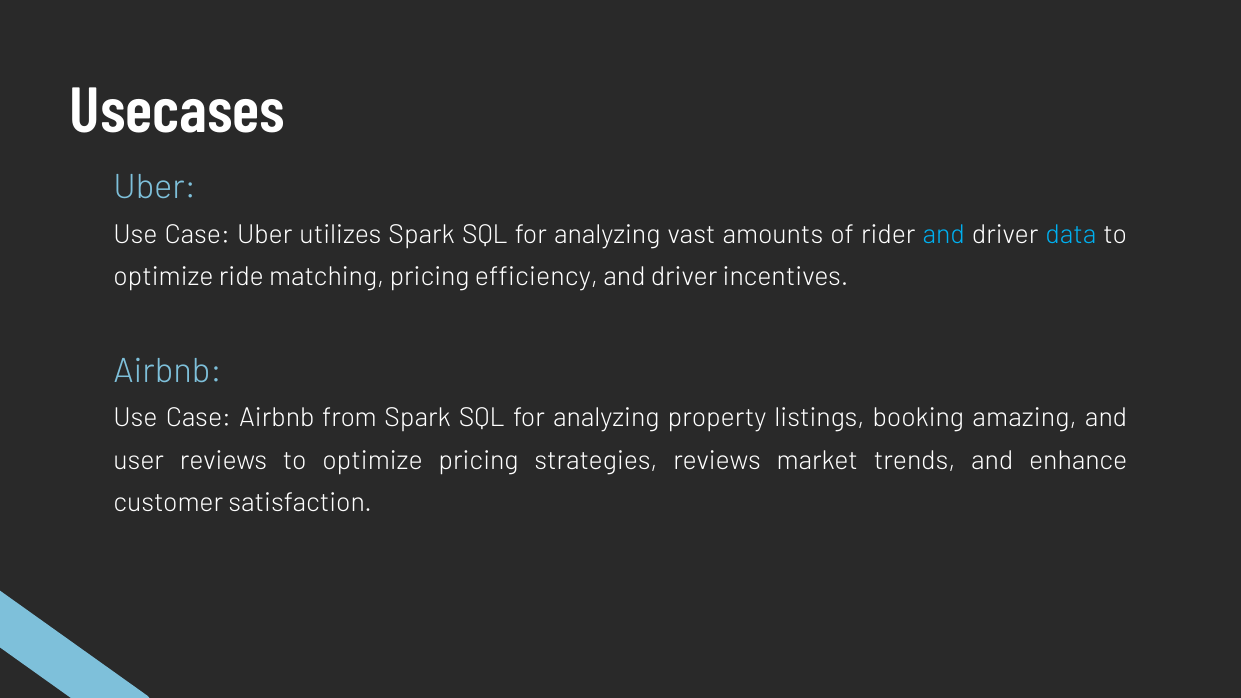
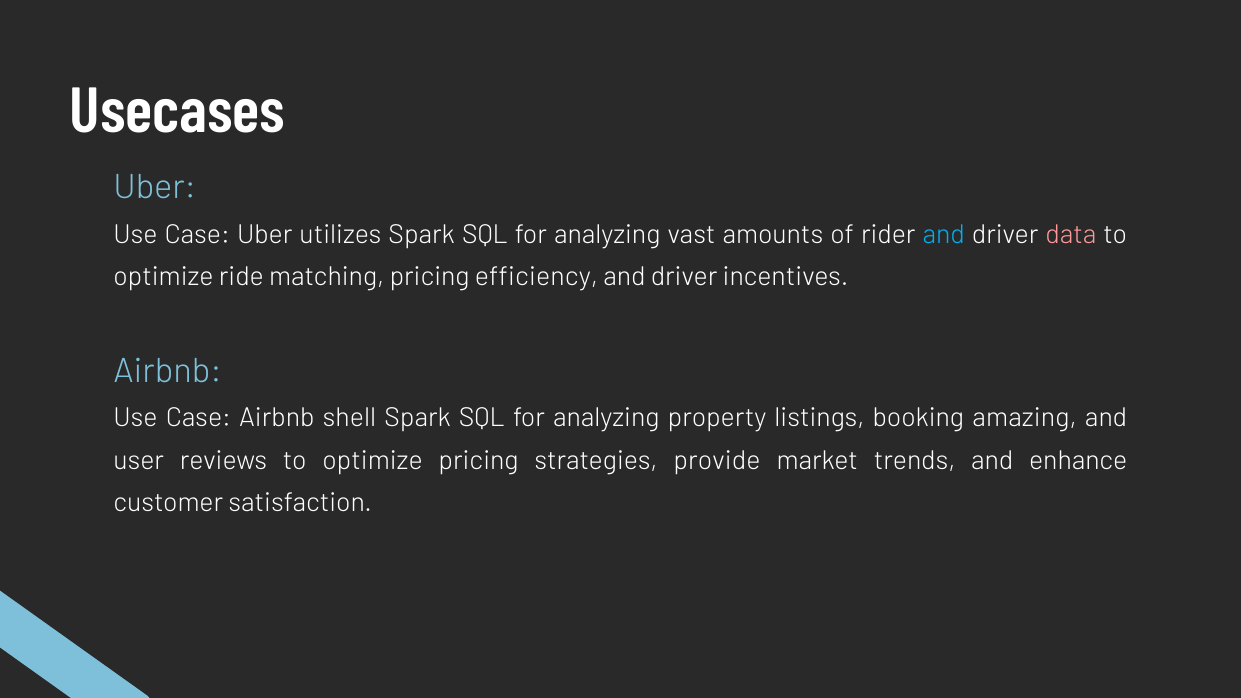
data colour: light blue -> pink
from: from -> shell
strategies reviews: reviews -> provide
